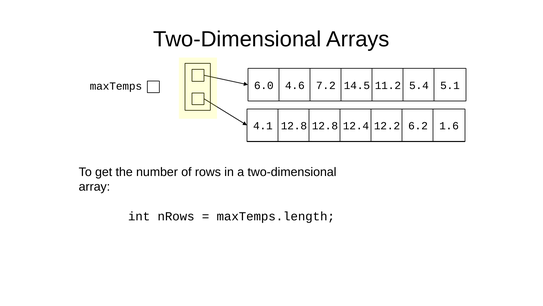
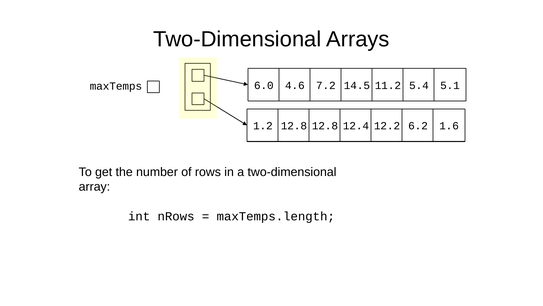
4.1: 4.1 -> 1.2
